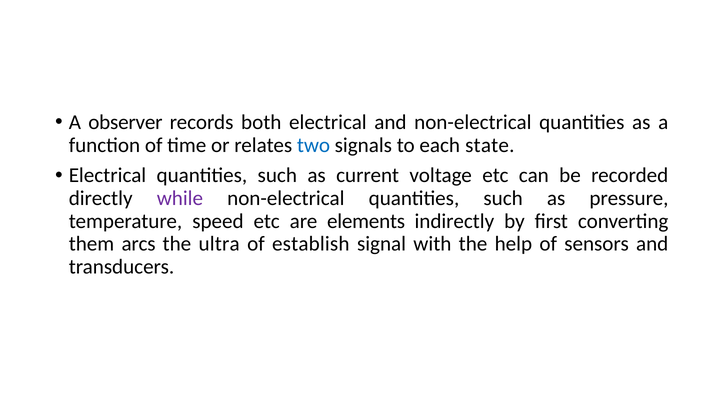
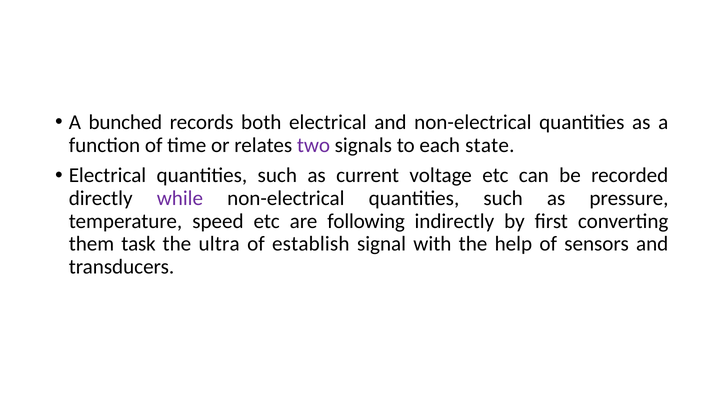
observer: observer -> bunched
two colour: blue -> purple
elements: elements -> following
arcs: arcs -> task
